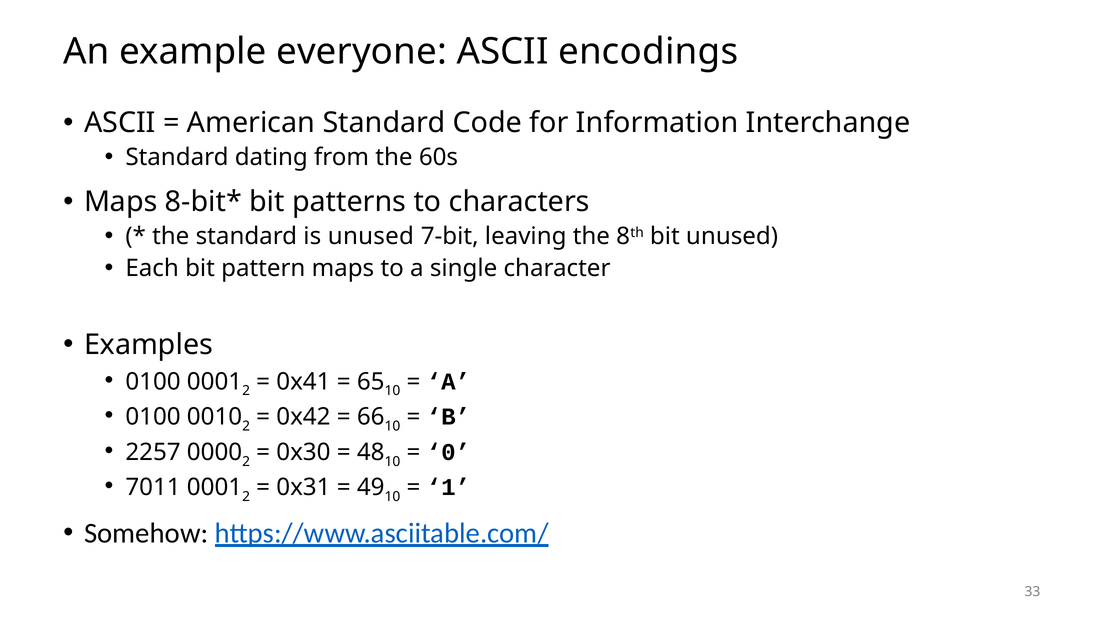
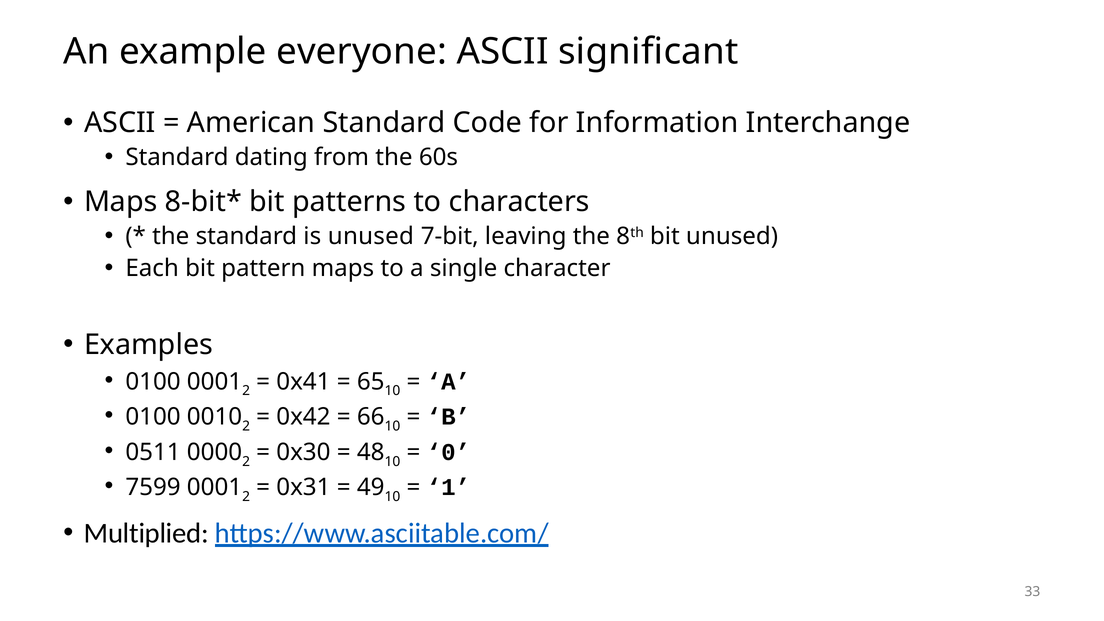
encodings: encodings -> significant
2257: 2257 -> 0511
7011: 7011 -> 7599
Somehow: Somehow -> Multiplied
